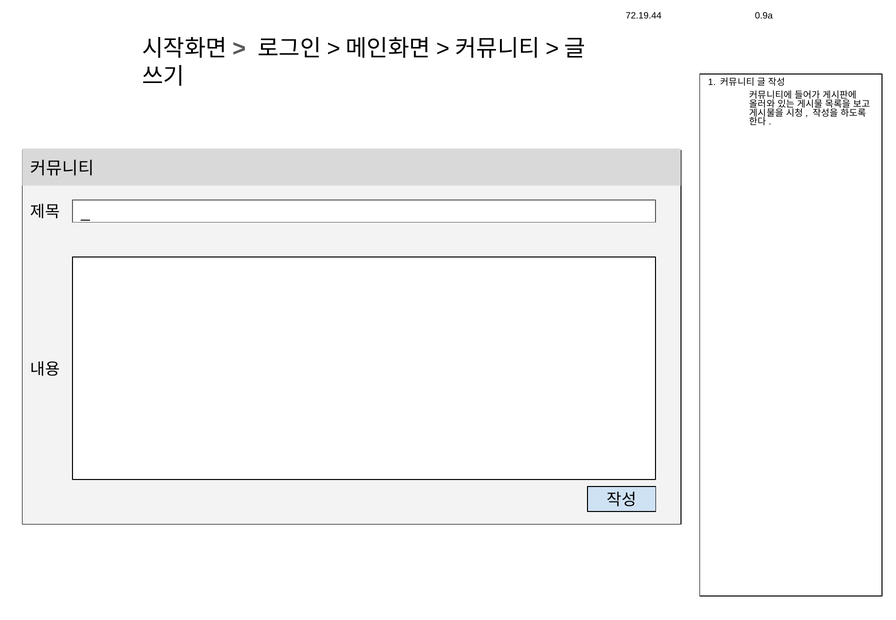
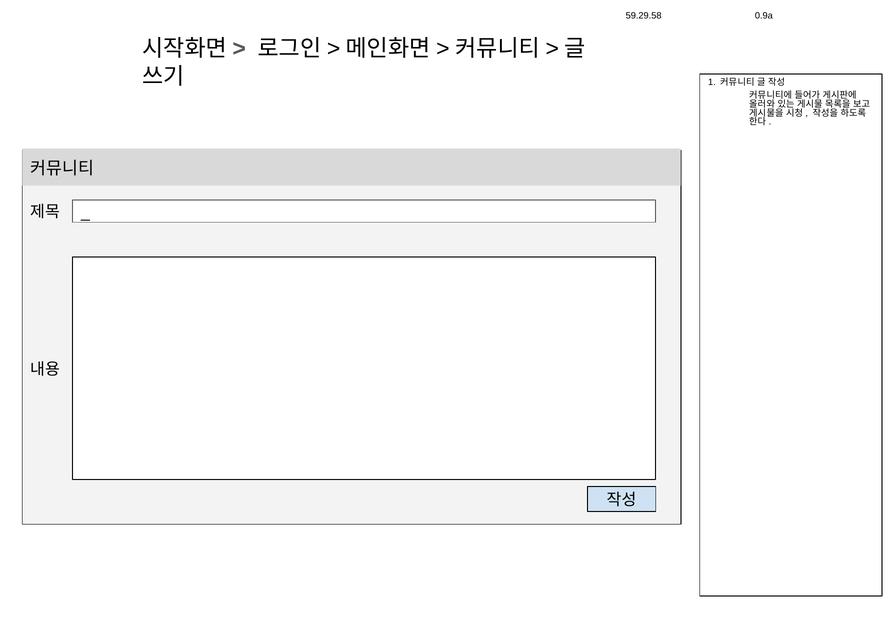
72.19.44: 72.19.44 -> 59.29.58
